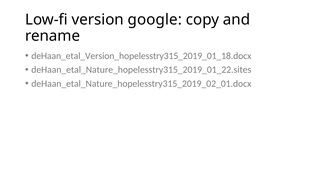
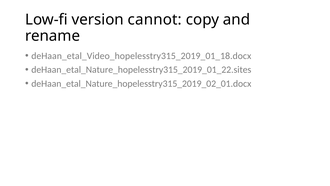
google: google -> cannot
deHaan_etal_Version_hopelesstry315_2019_01_18.docx: deHaan_etal_Version_hopelesstry315_2019_01_18.docx -> deHaan_etal_Video_hopelesstry315_2019_01_18.docx
